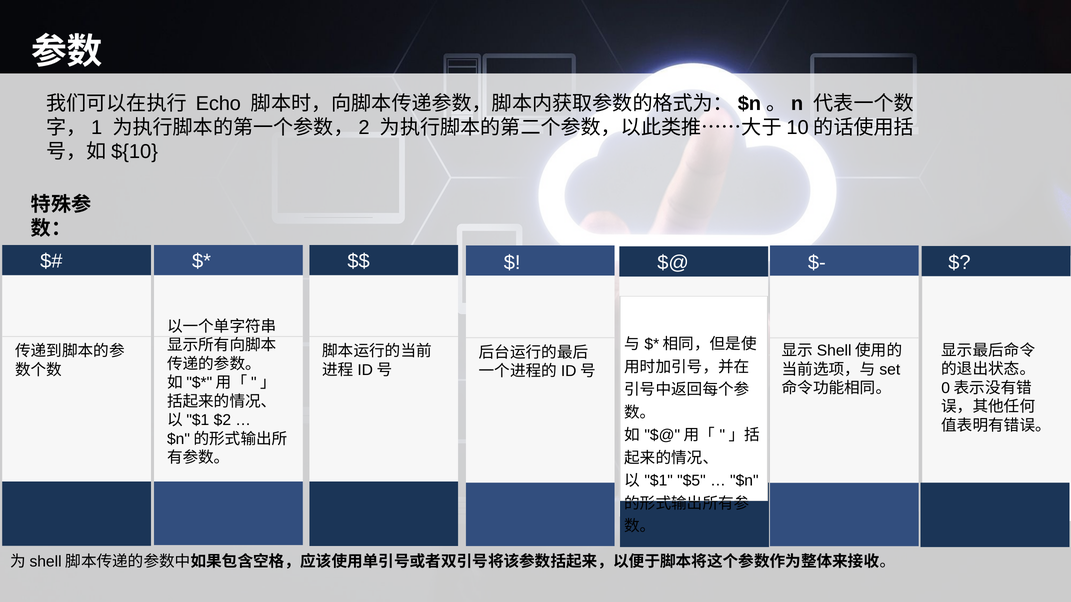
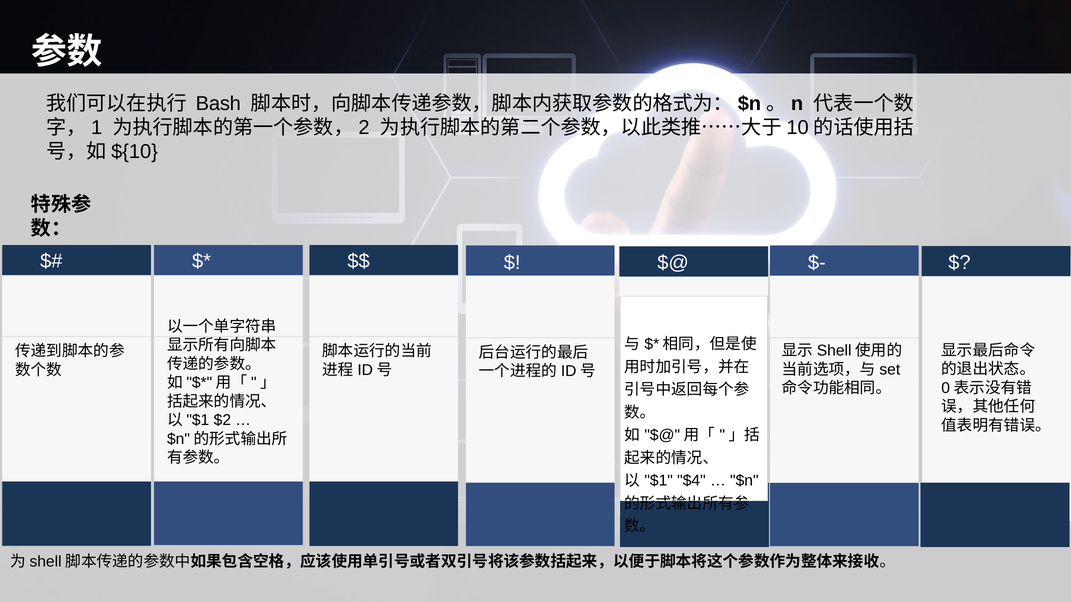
Echo: Echo -> Bash
$5: $5 -> $4
